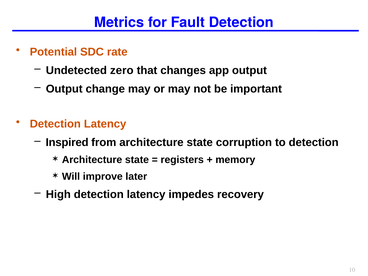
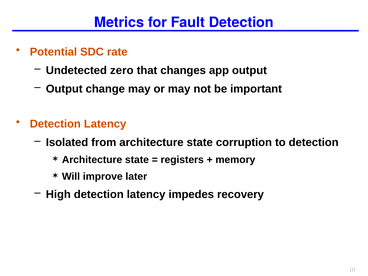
Inspired: Inspired -> Isolated
